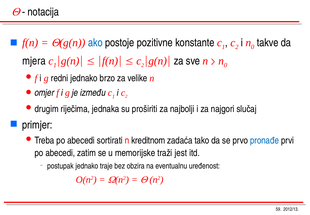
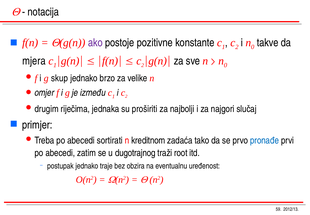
ako colour: blue -> purple
redni: redni -> skup
memorijske: memorijske -> dugotrajnog
jest: jest -> root
